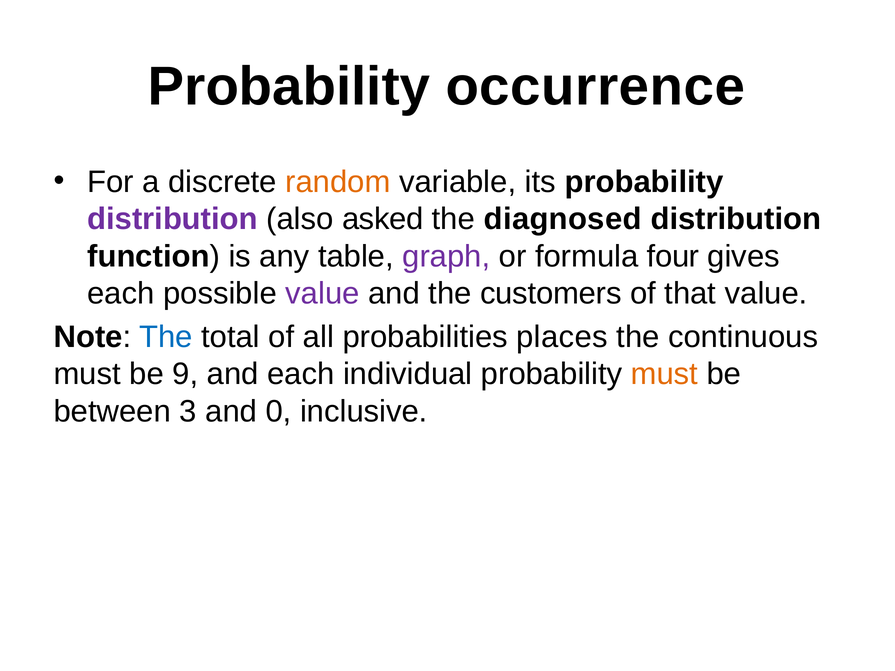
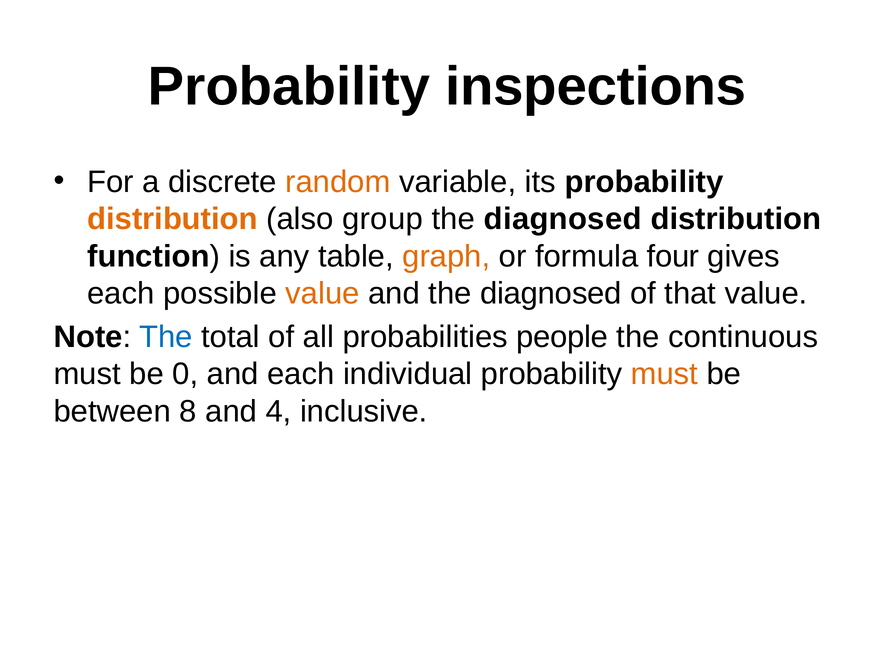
occurrence: occurrence -> inspections
distribution at (173, 219) colour: purple -> orange
asked: asked -> group
graph colour: purple -> orange
value at (322, 294) colour: purple -> orange
and the customers: customers -> diagnosed
places: places -> people
9: 9 -> 0
3: 3 -> 8
0: 0 -> 4
